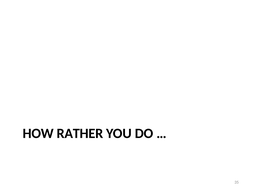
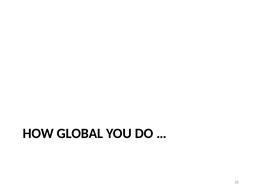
RATHER: RATHER -> GLOBAL
